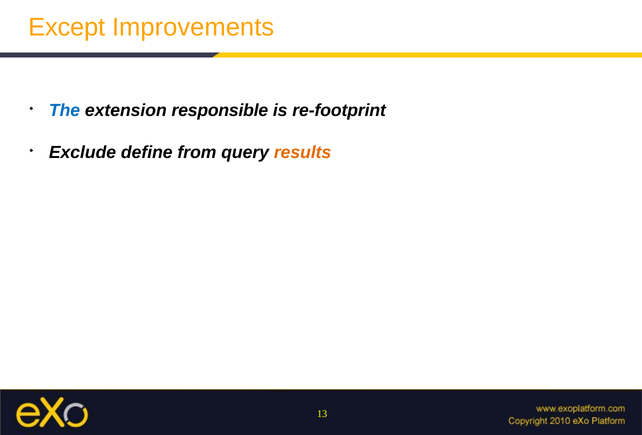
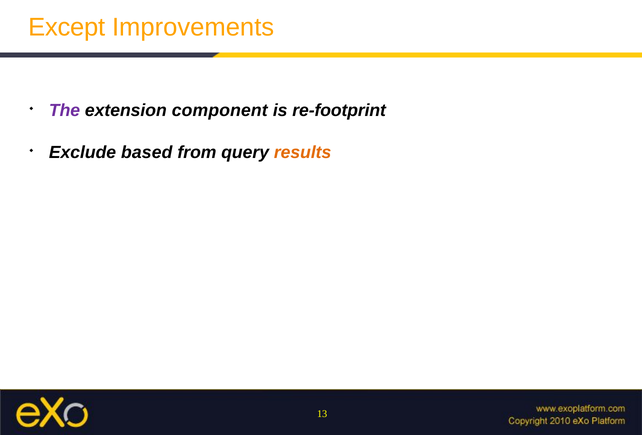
The colour: blue -> purple
responsible: responsible -> component
define: define -> based
